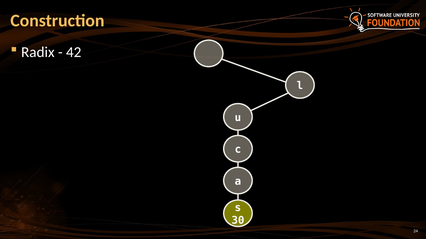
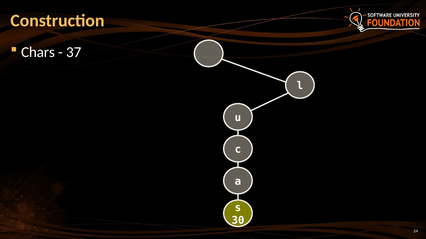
Radix: Radix -> Chars
42: 42 -> 37
